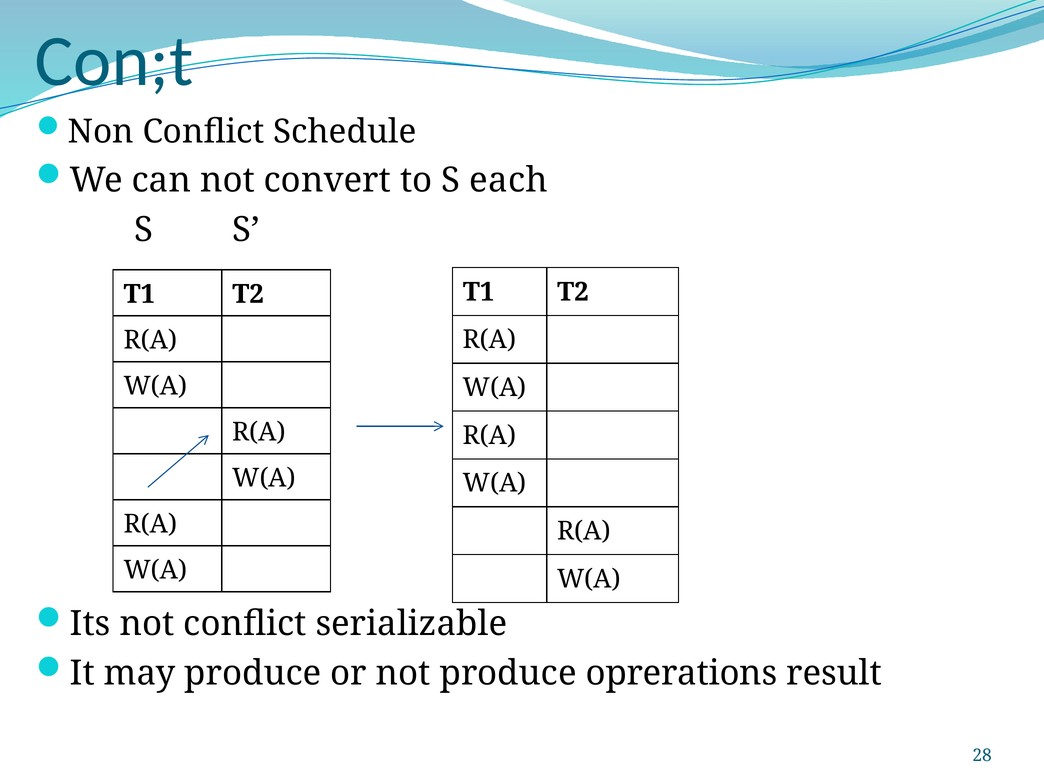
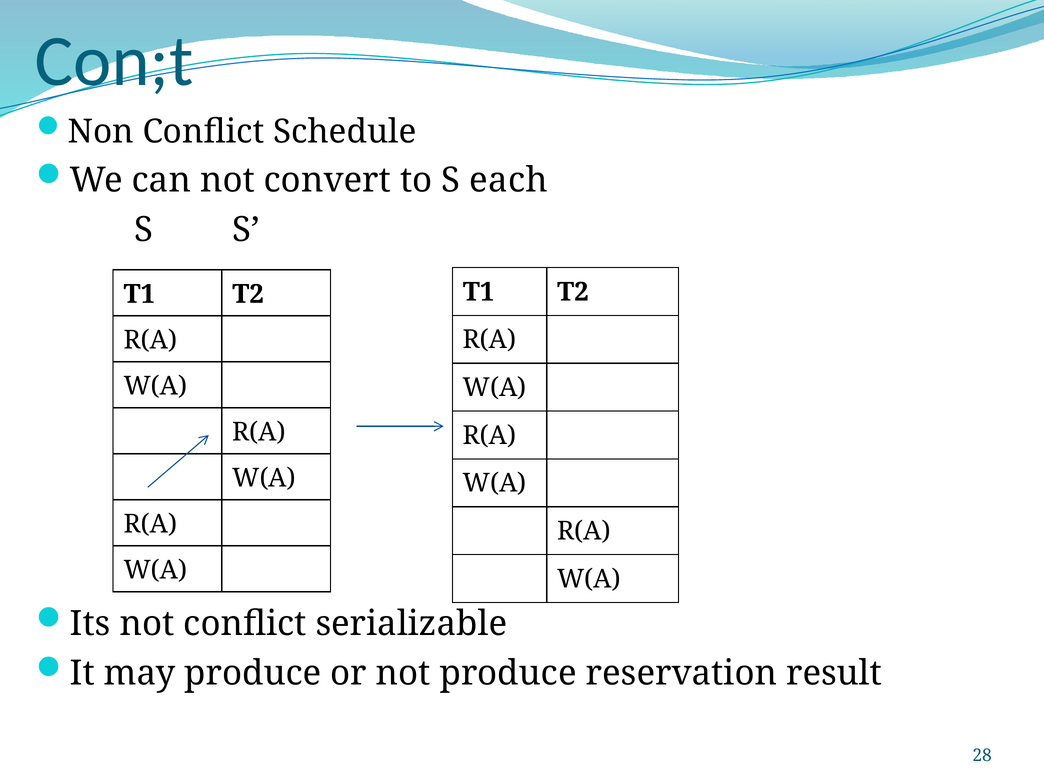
oprerations: oprerations -> reservation
